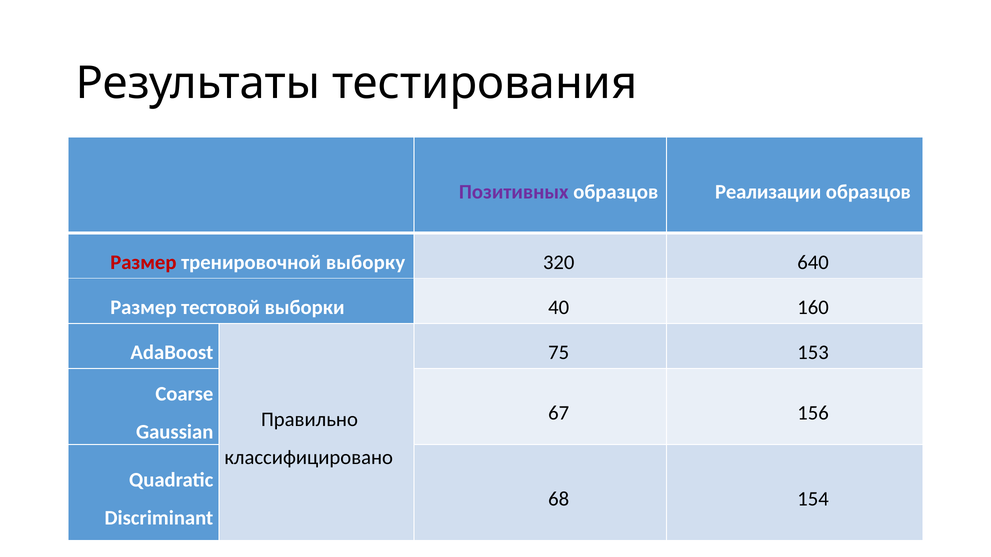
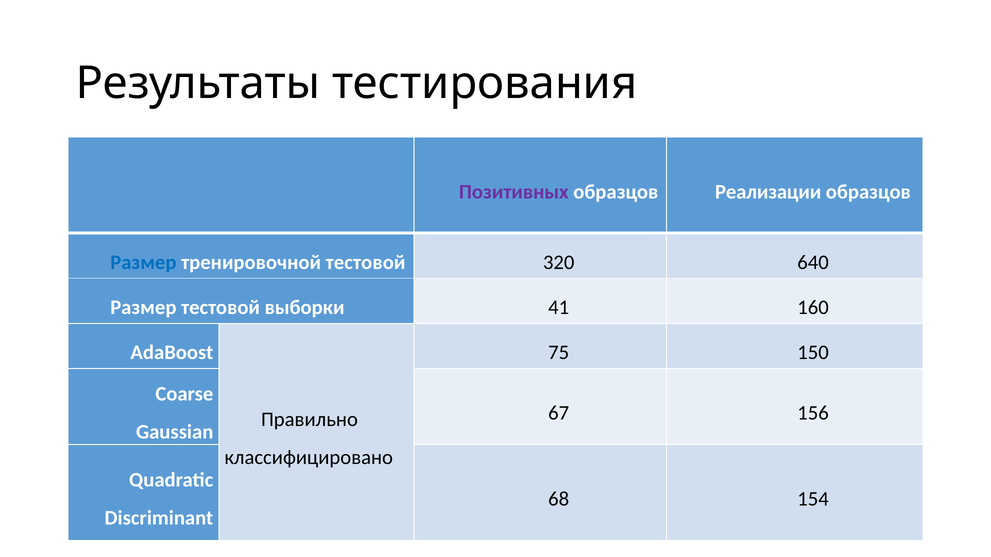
Размер at (143, 262) colour: red -> blue
тренировочной выборку: выборку -> тестовой
40: 40 -> 41
153: 153 -> 150
